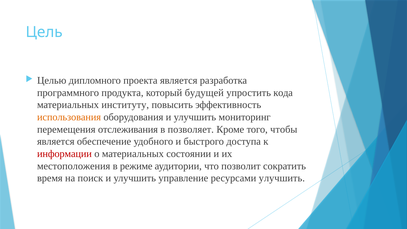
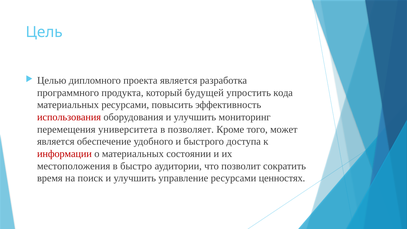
материальных институту: институту -> ресурсами
использования colour: orange -> red
отслеживания: отслеживания -> университета
чтобы: чтобы -> может
режиме: режиме -> быстро
ресурсами улучшить: улучшить -> ценностях
